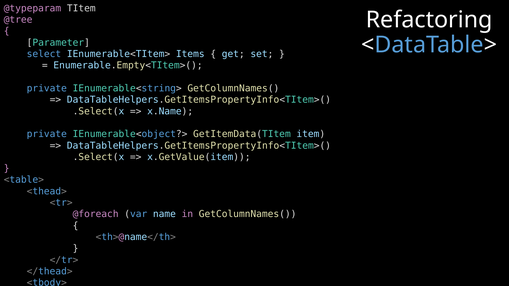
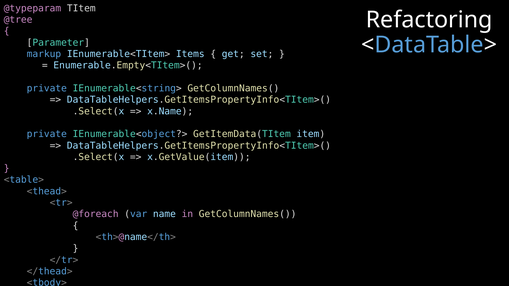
select: select -> markup
